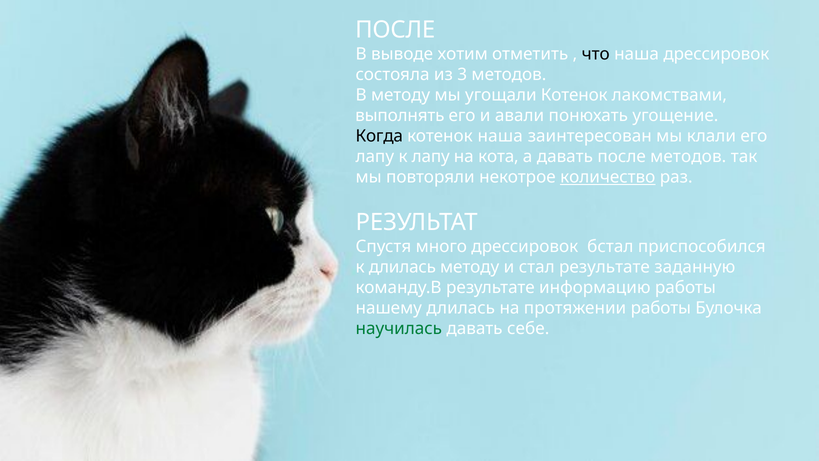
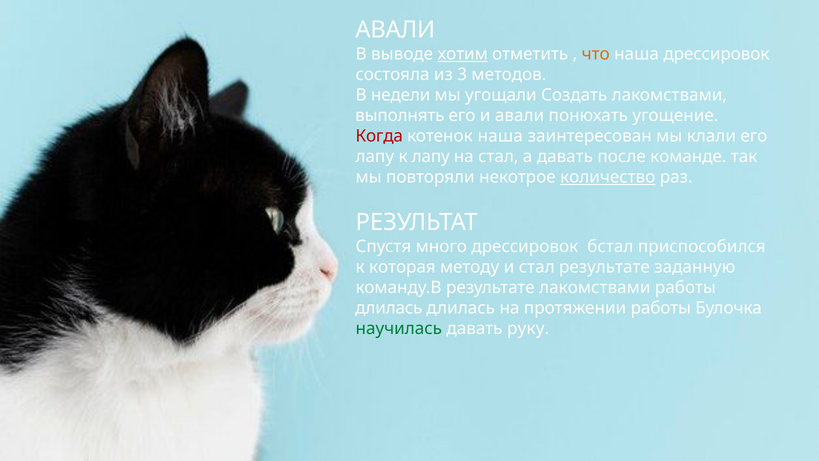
ПОСЛЕ at (395, 30): ПОСЛЕ -> АВАЛИ
хотим underline: none -> present
что colour: black -> orange
В методу: методу -> недели
угощали Котенок: Котенок -> Создать
Когда colour: black -> red
на кота: кота -> стал
после методов: методов -> команде
к длилась: длилась -> которая
результате информацию: информацию -> лакомствами
нашему at (389, 308): нашему -> длилась
себе: себе -> руку
